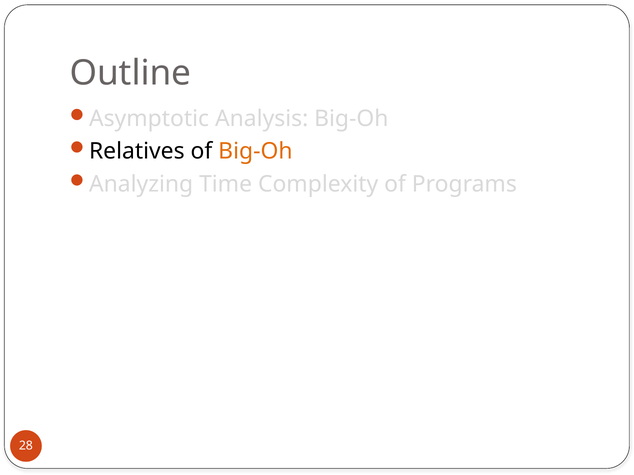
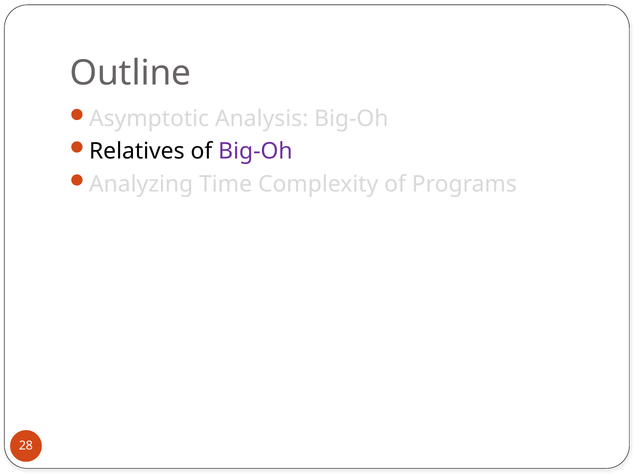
Big-Oh at (255, 152) colour: orange -> purple
